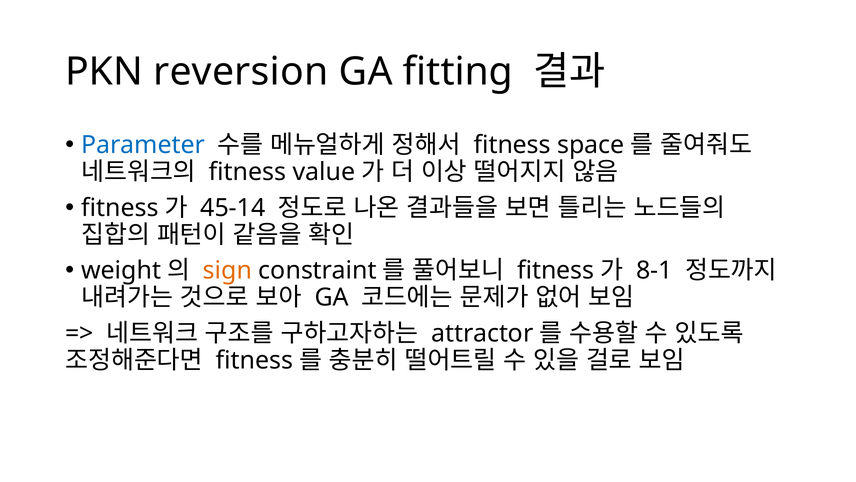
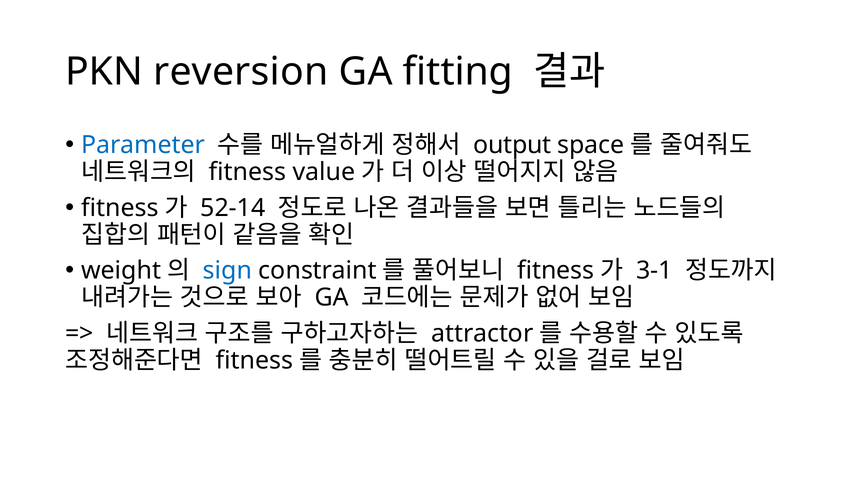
fitness at (512, 145): fitness -> output
45-14: 45-14 -> 52-14
sign colour: orange -> blue
8-1: 8-1 -> 3-1
